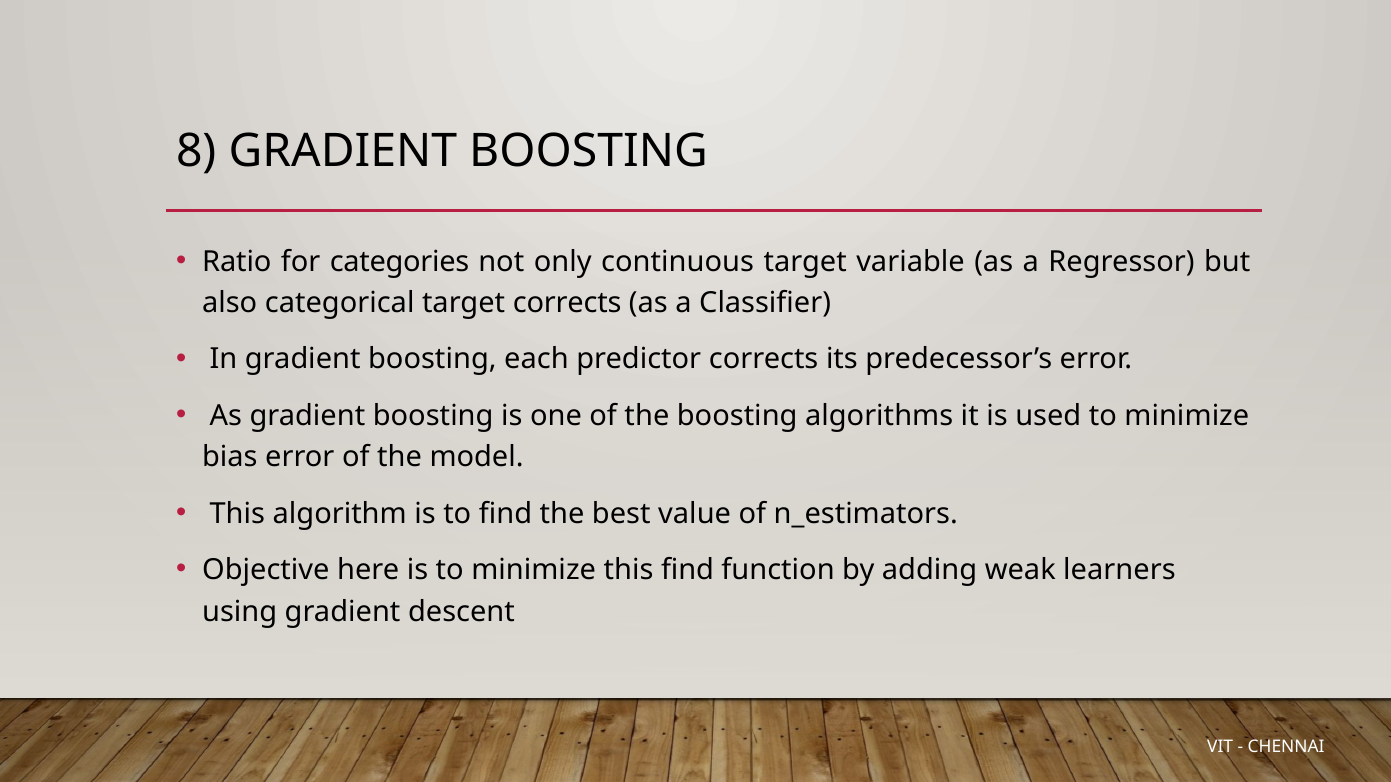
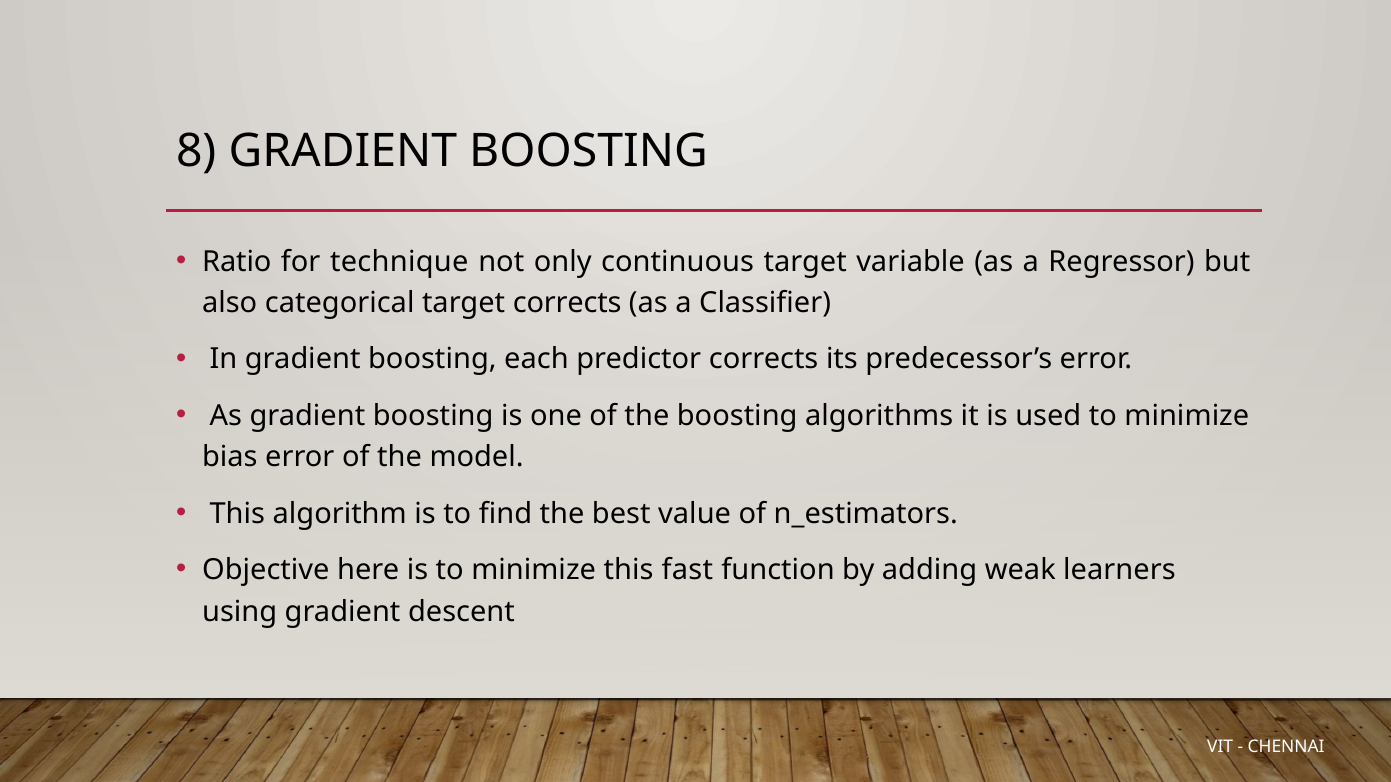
categories: categories -> technique
this find: find -> fast
